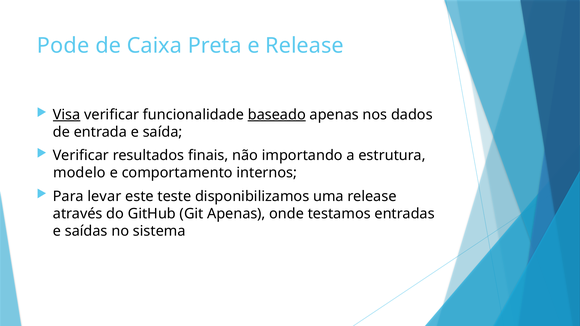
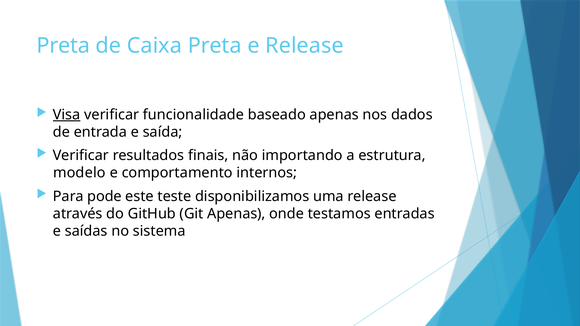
Pode at (63, 46): Pode -> Preta
baseado underline: present -> none
levar: levar -> pode
